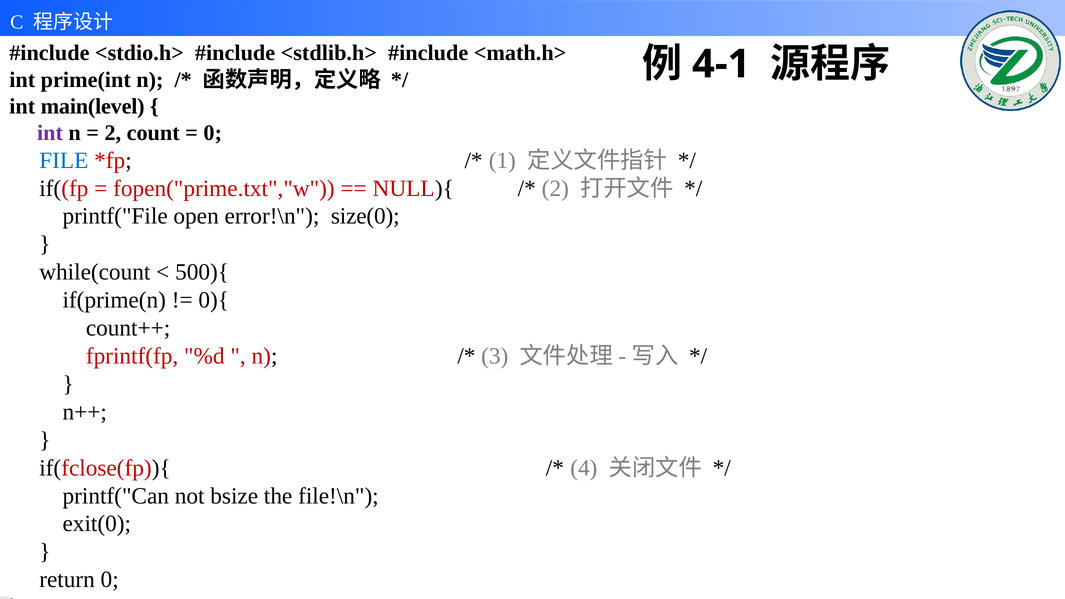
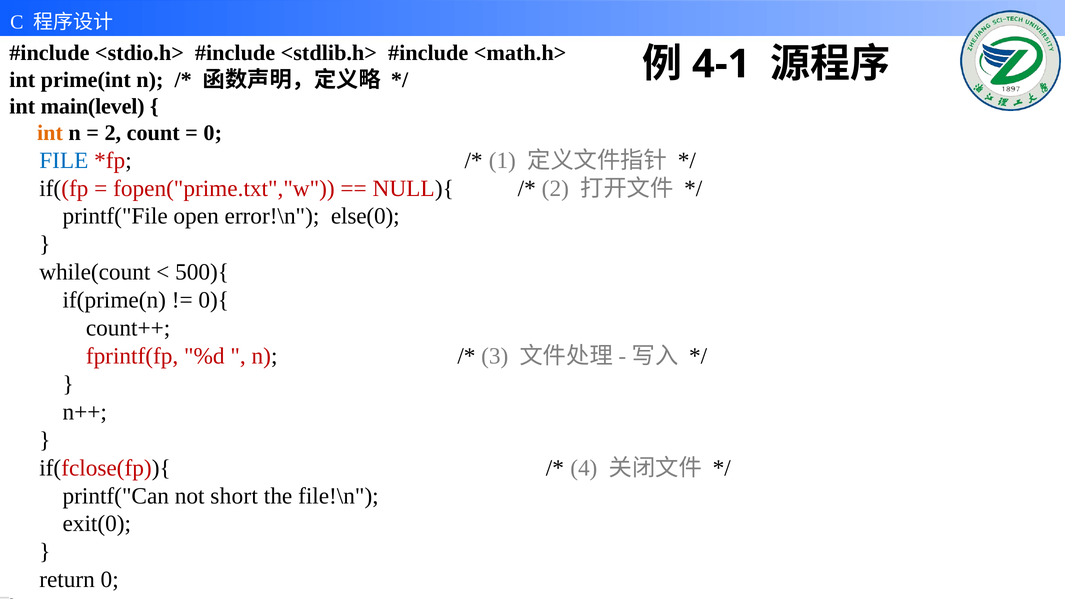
int at (50, 133) colour: purple -> orange
size(0: size(0 -> else(0
bsize: bsize -> short
